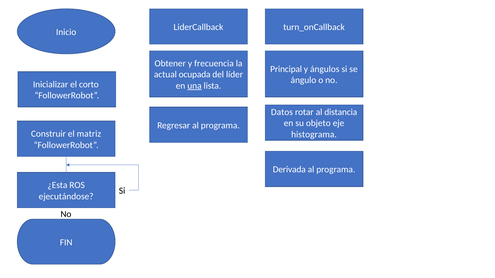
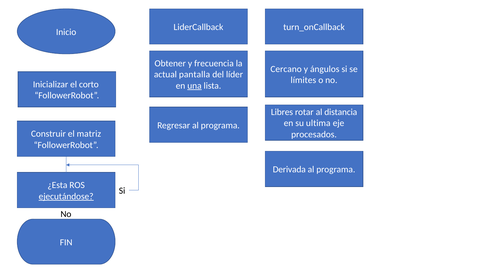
Principal: Principal -> Cercano
ocupada: ocupada -> pantalla
ángulo: ángulo -> límites
Datos: Datos -> Libres
objeto: objeto -> ultima
histograma: histograma -> procesados
ejecutándose underline: none -> present
